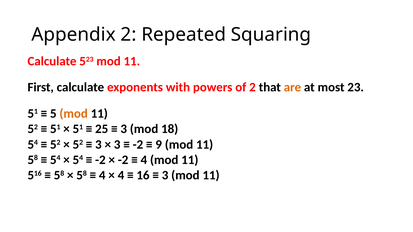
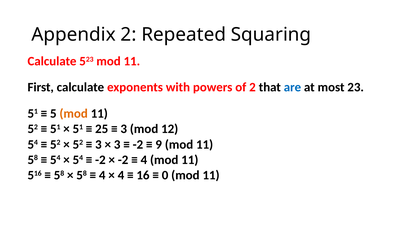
are colour: orange -> blue
18: 18 -> 12
3 at (165, 176): 3 -> 0
